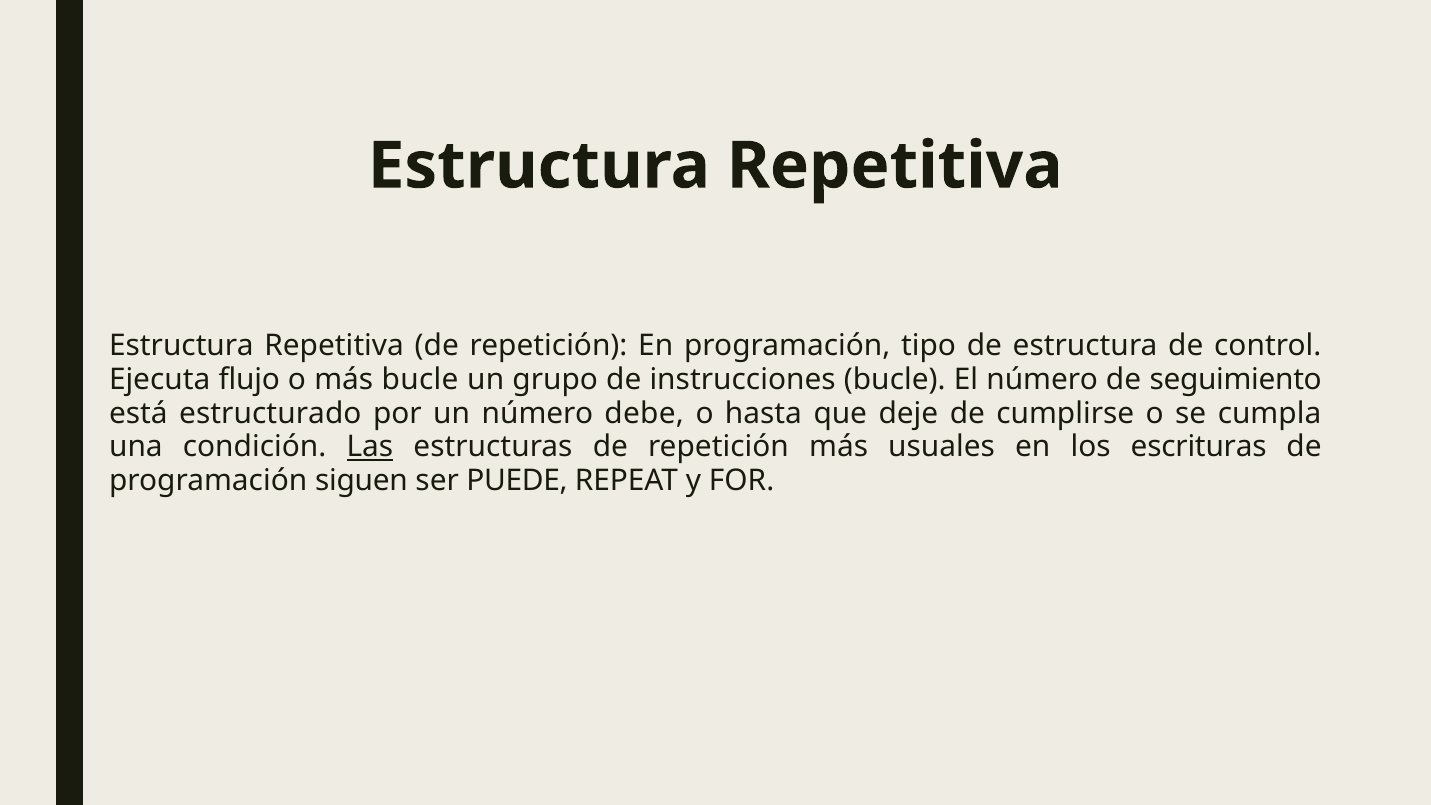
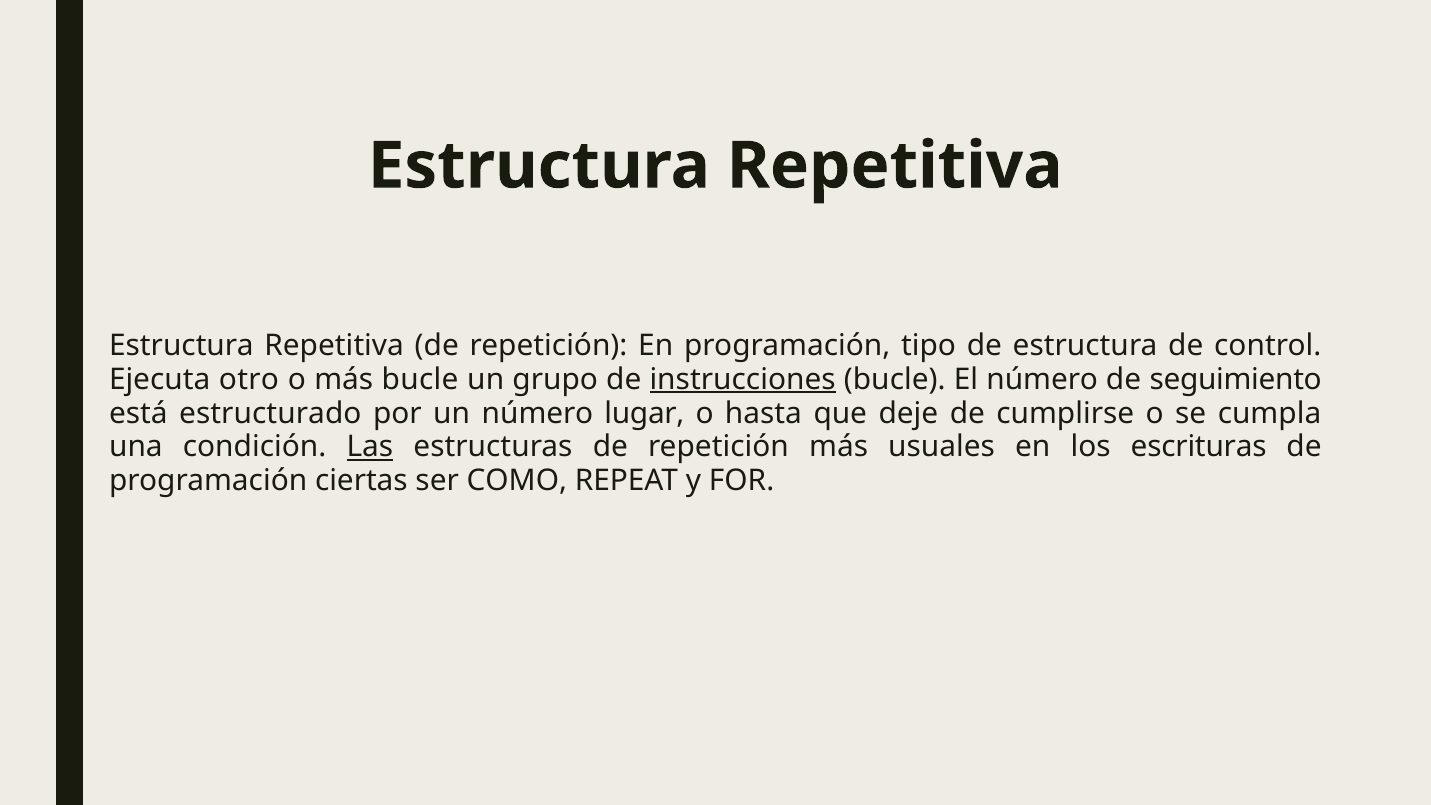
flujo: flujo -> otro
instrucciones underline: none -> present
debe: debe -> lugar
siguen: siguen -> ciertas
PUEDE: PUEDE -> COMO
